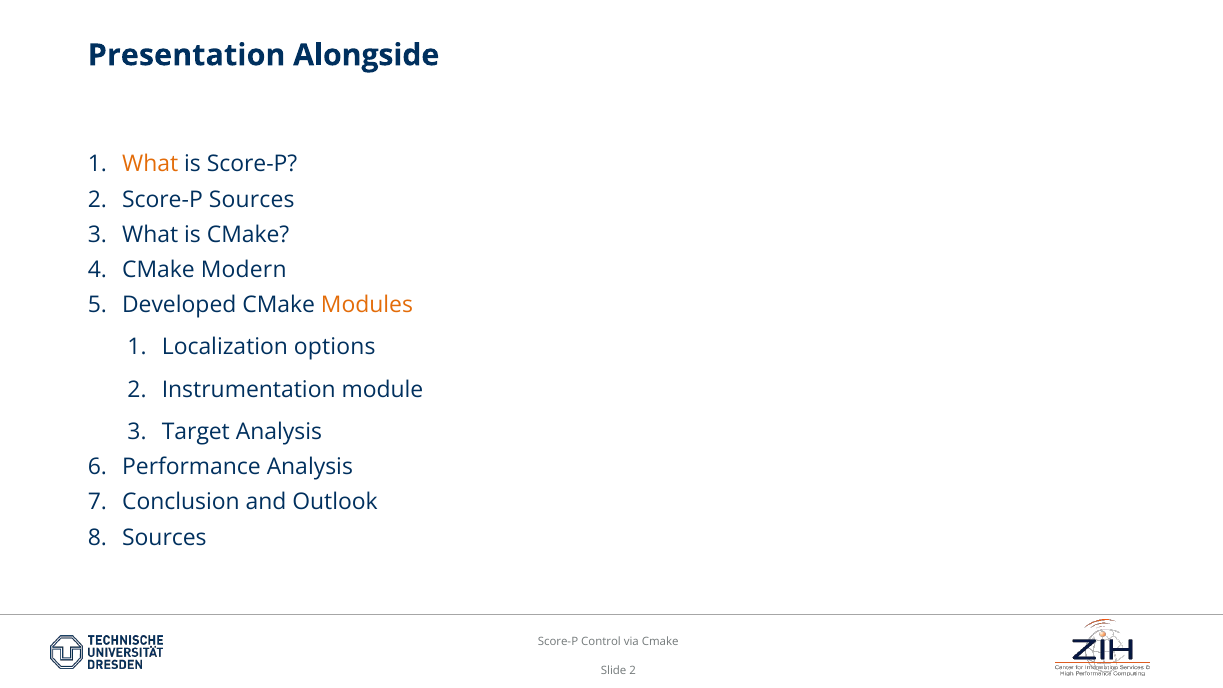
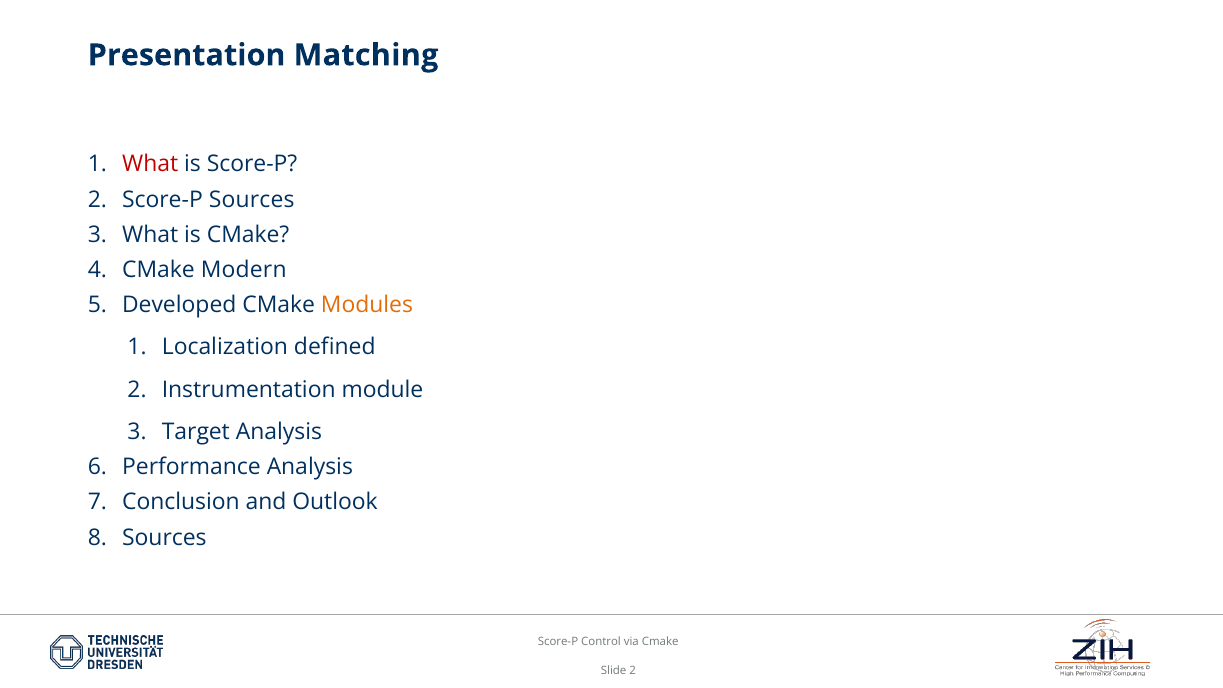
Alongside: Alongside -> Matching
What at (150, 164) colour: orange -> red
options: options -> defined
